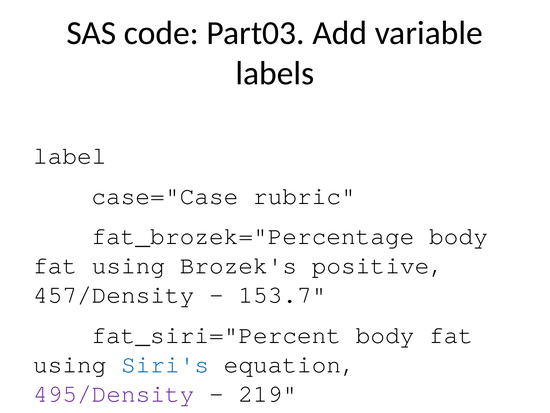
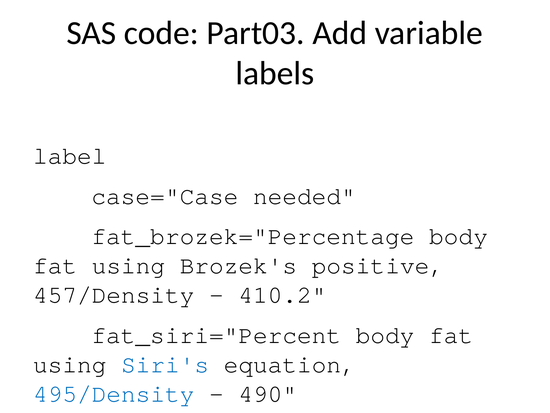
rubric: rubric -> needed
153.7: 153.7 -> 410.2
495/Density colour: purple -> blue
219: 219 -> 490
